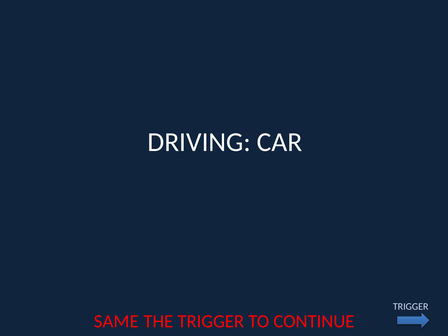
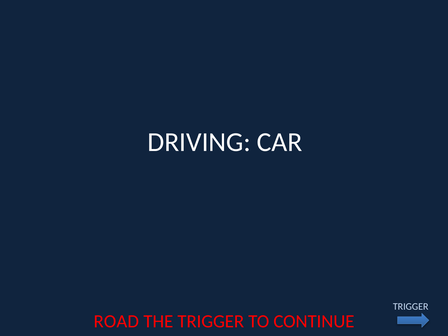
SAME: SAME -> ROAD
